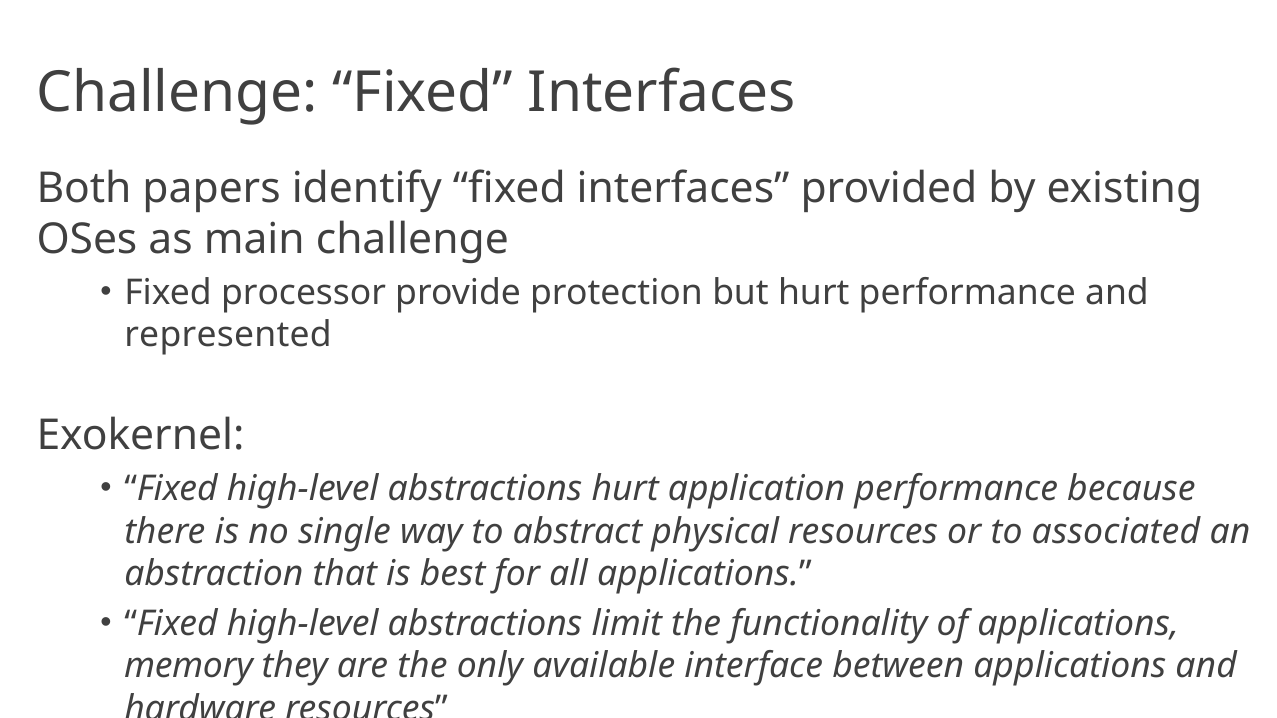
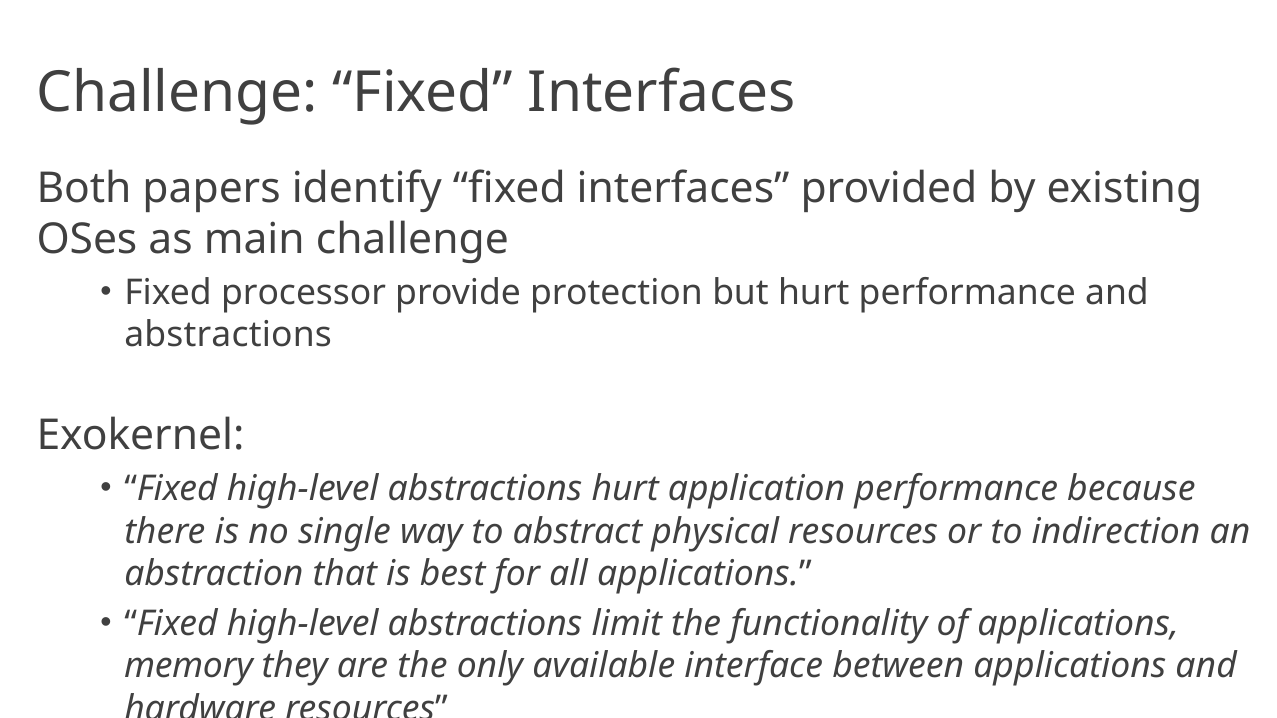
represented at (228, 335): represented -> abstractions
associated: associated -> indirection
